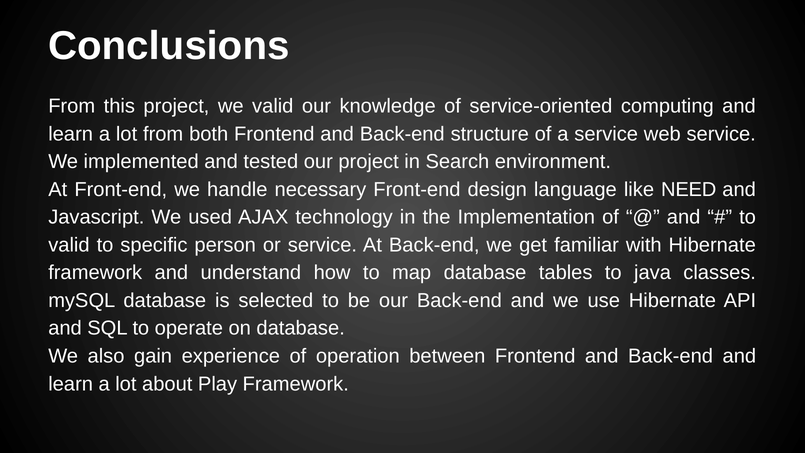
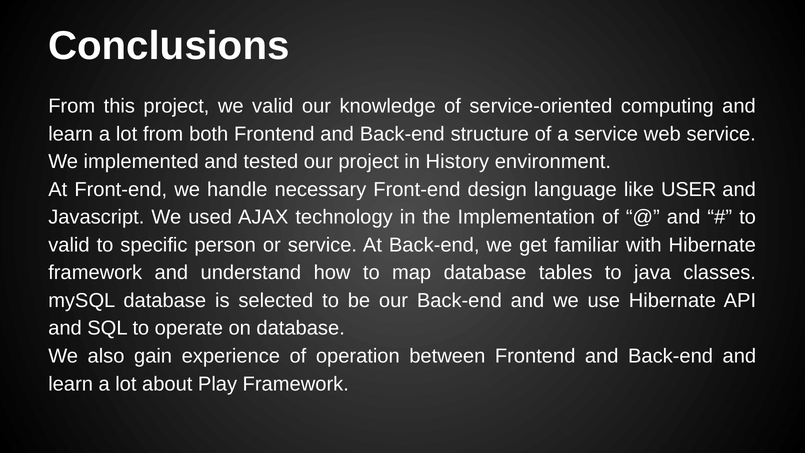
Search: Search -> History
NEED: NEED -> USER
